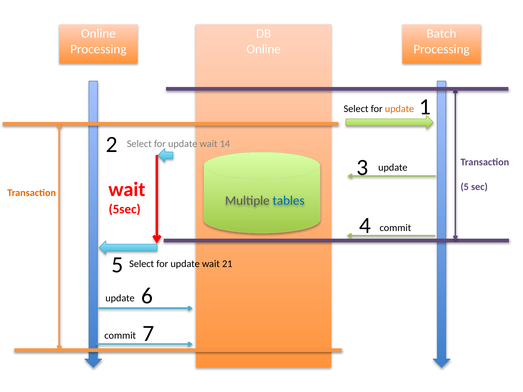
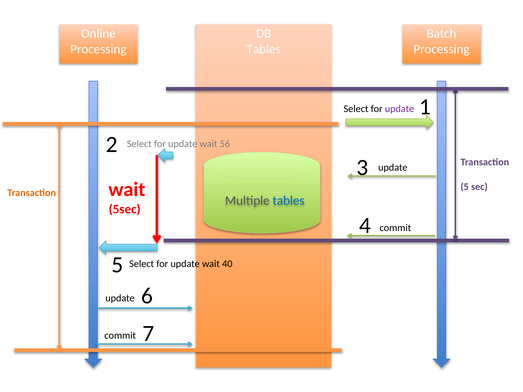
Online at (264, 49): Online -> Tables
update at (399, 109) colour: orange -> purple
14: 14 -> 56
21: 21 -> 40
